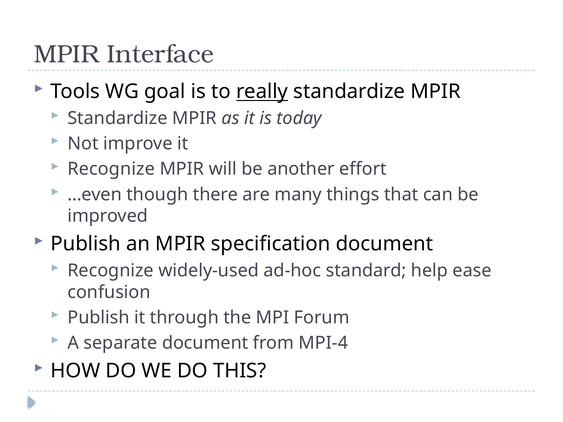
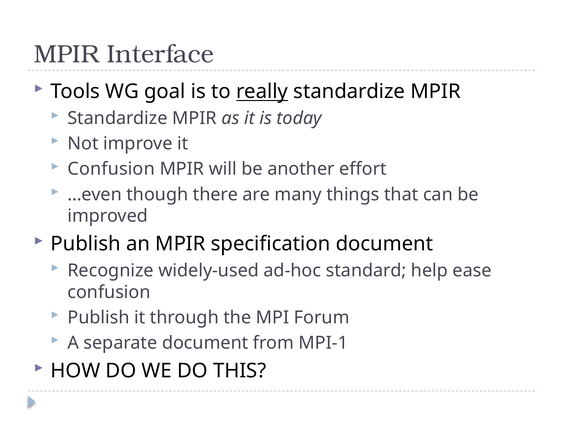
Recognize at (111, 169): Recognize -> Confusion
MPI-4: MPI-4 -> MPI-1
